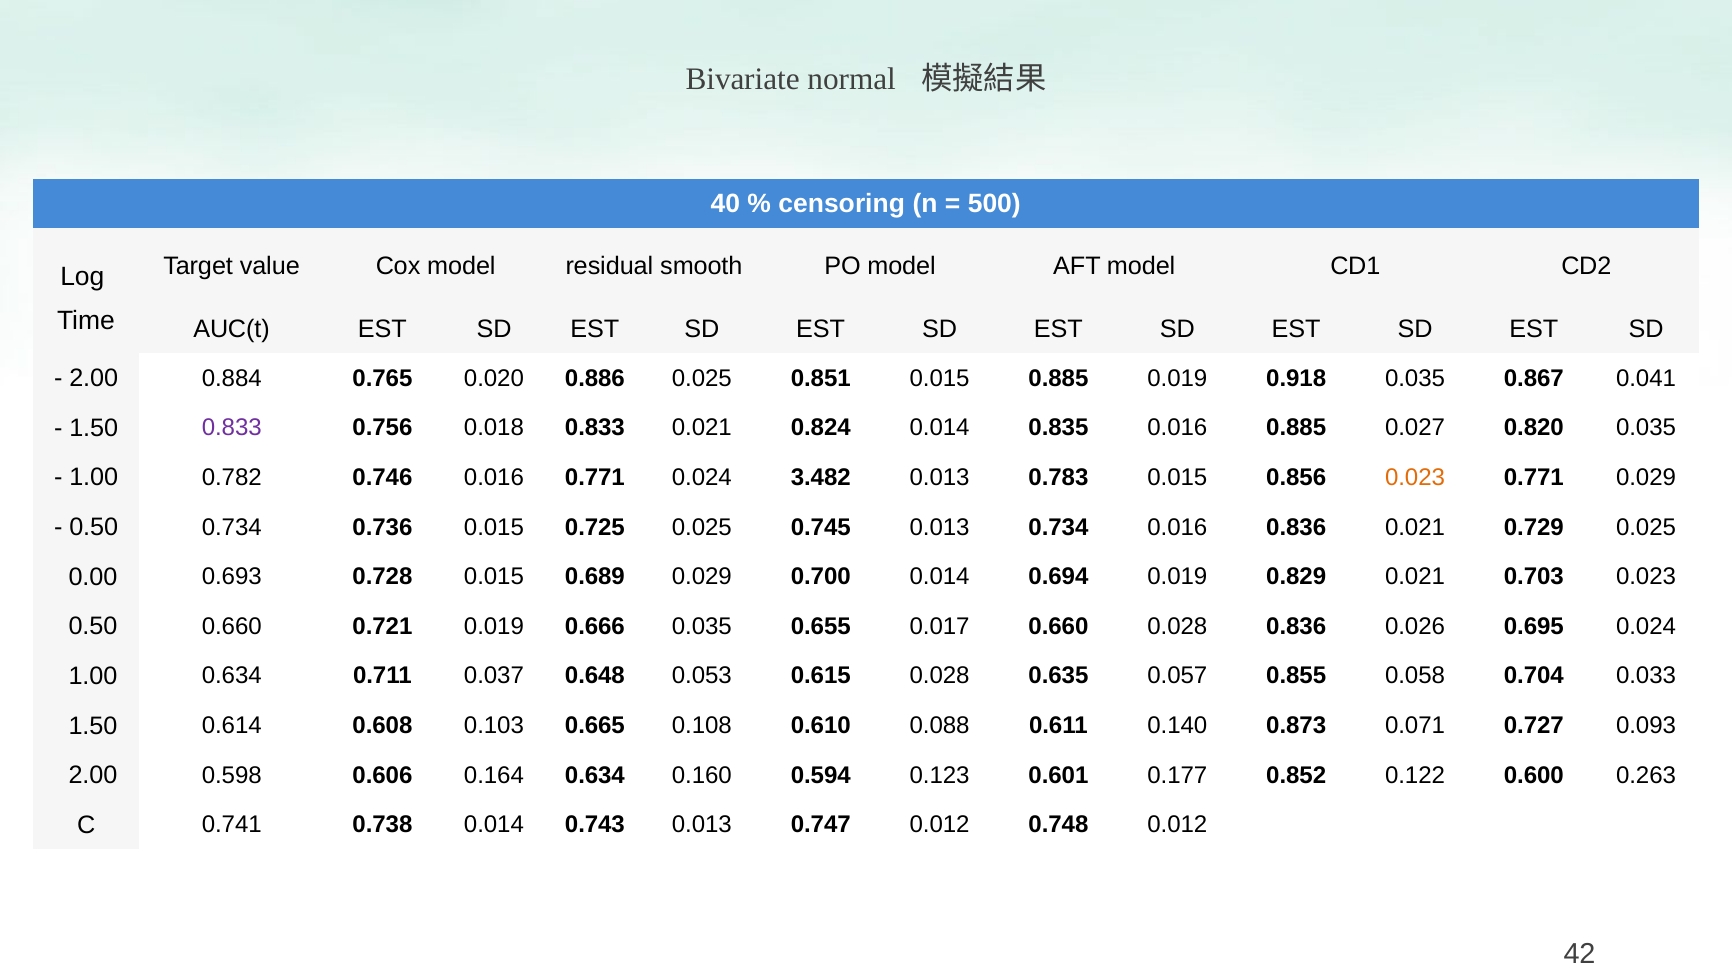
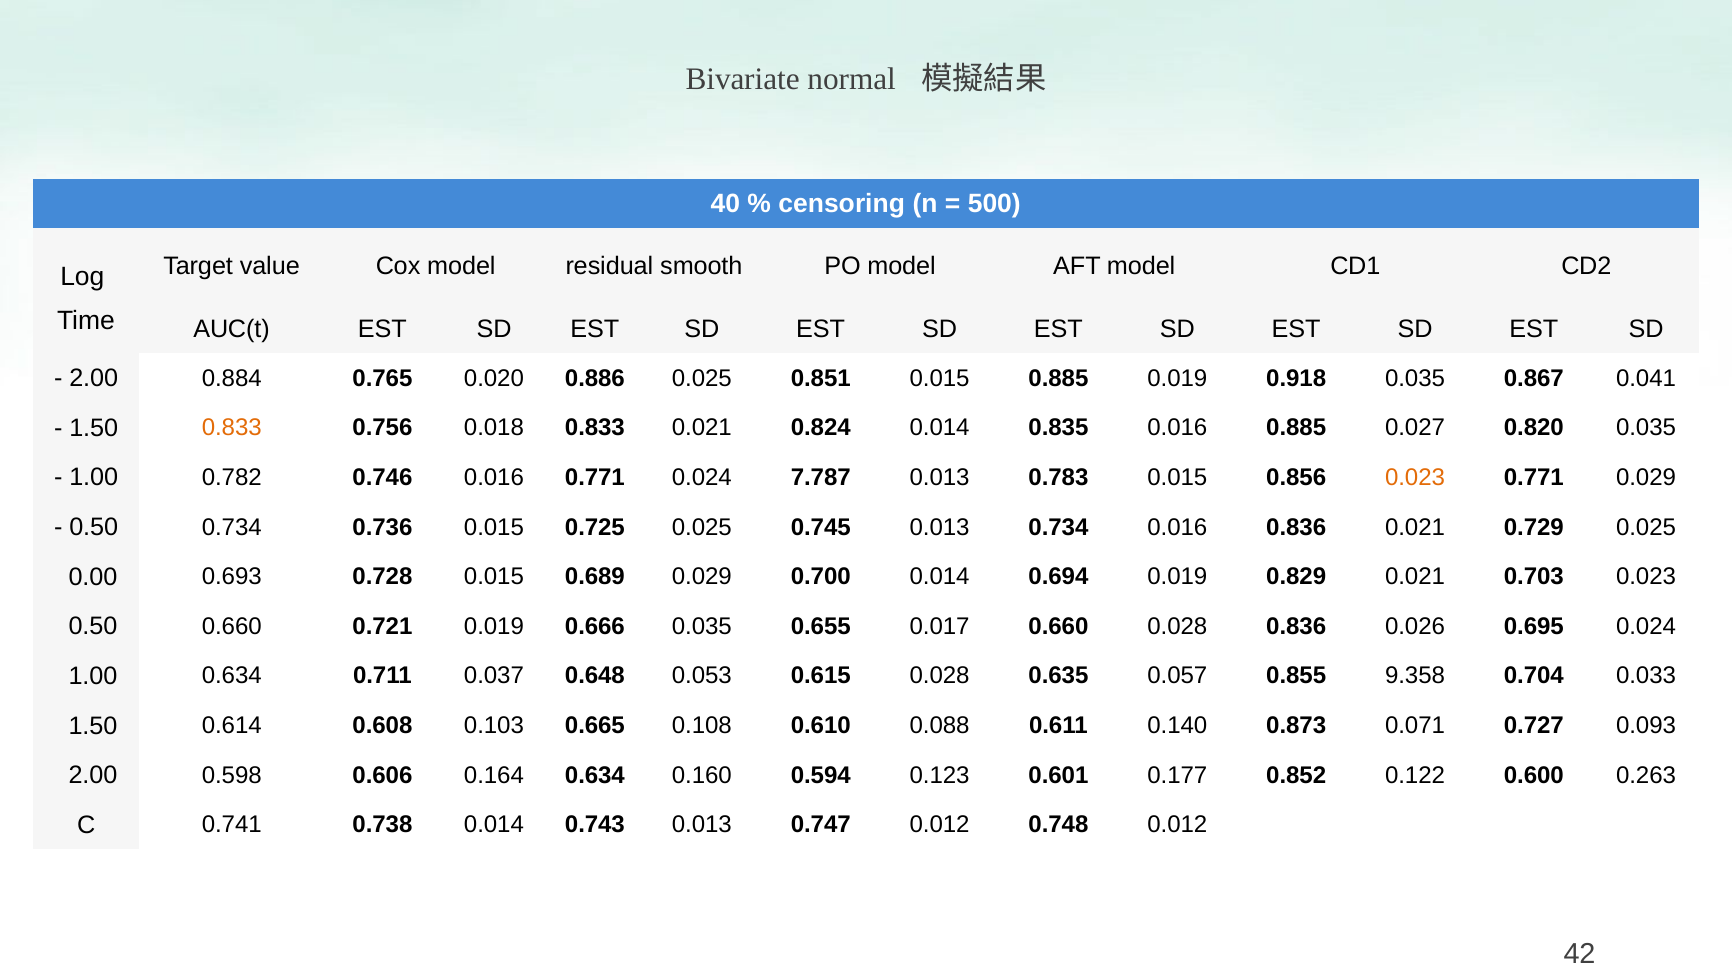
0.833 at (232, 428) colour: purple -> orange
3.482: 3.482 -> 7.787
0.058: 0.058 -> 9.358
